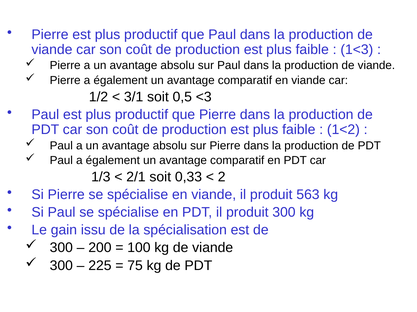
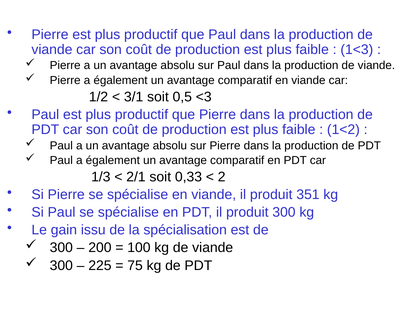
563: 563 -> 351
